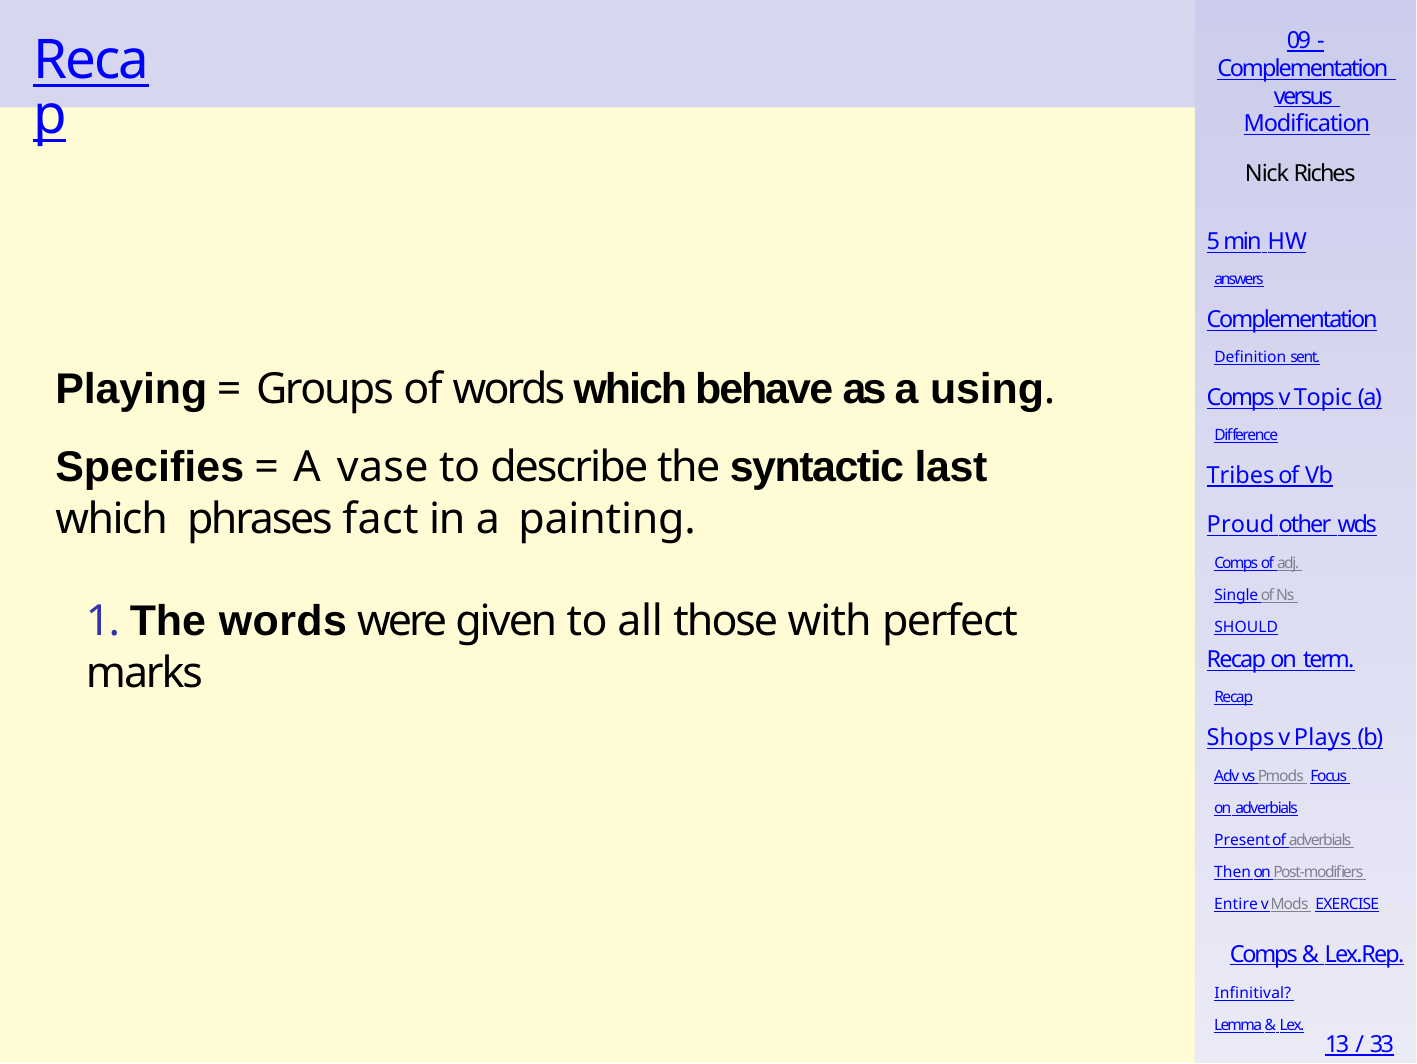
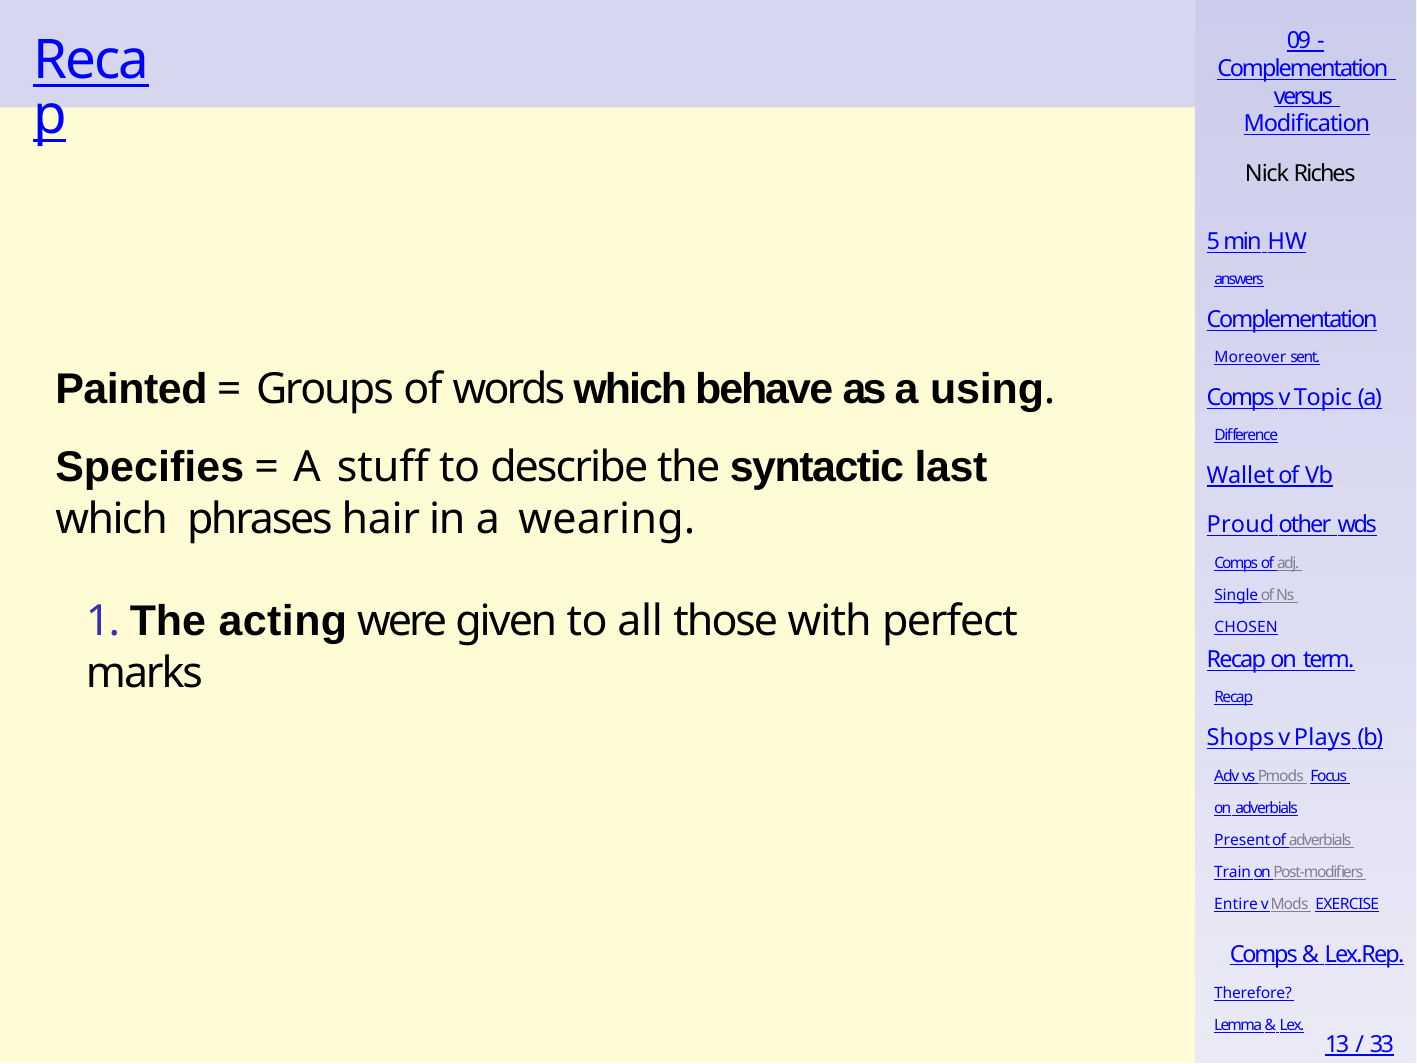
Definition: Definition -> Moreover
Playing: Playing -> Painted
vase: vase -> stuff
Tribes: Tribes -> Wallet
fact: fact -> hair
painting: painting -> wearing
The words: words -> acting
SHOULD: SHOULD -> CHOSEN
Then: Then -> Train
Infinitival: Infinitival -> Therefore
